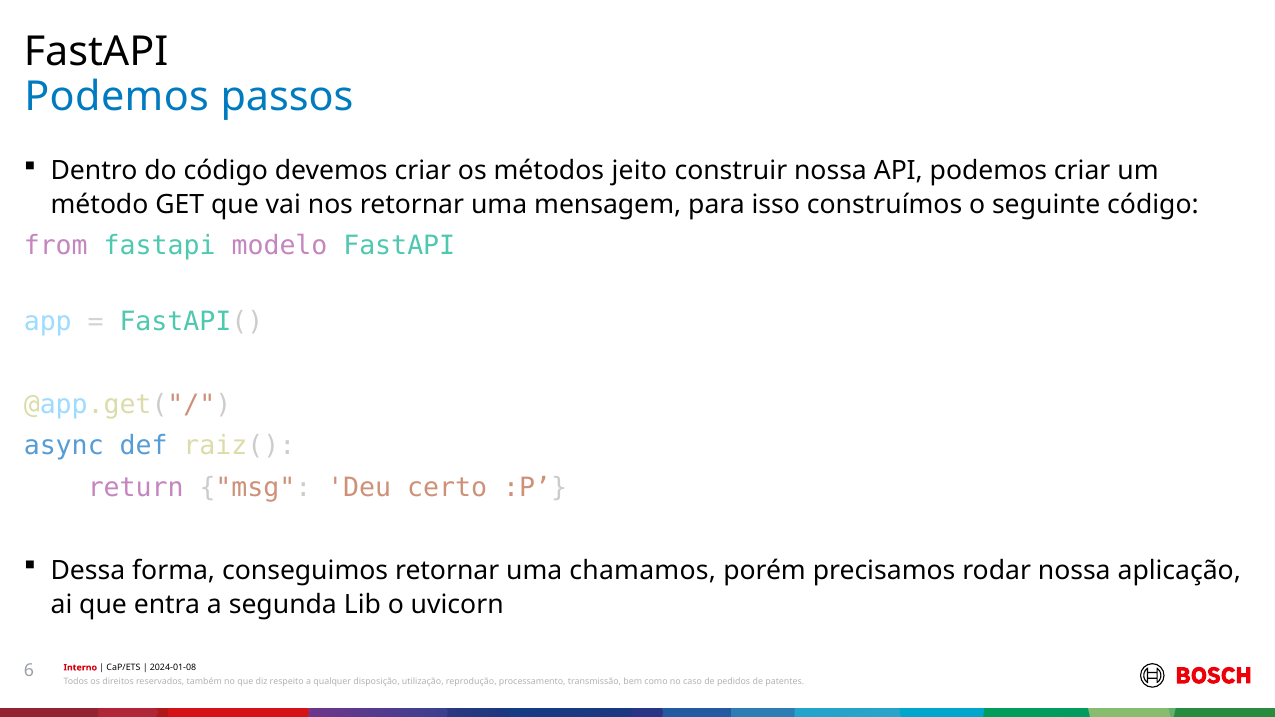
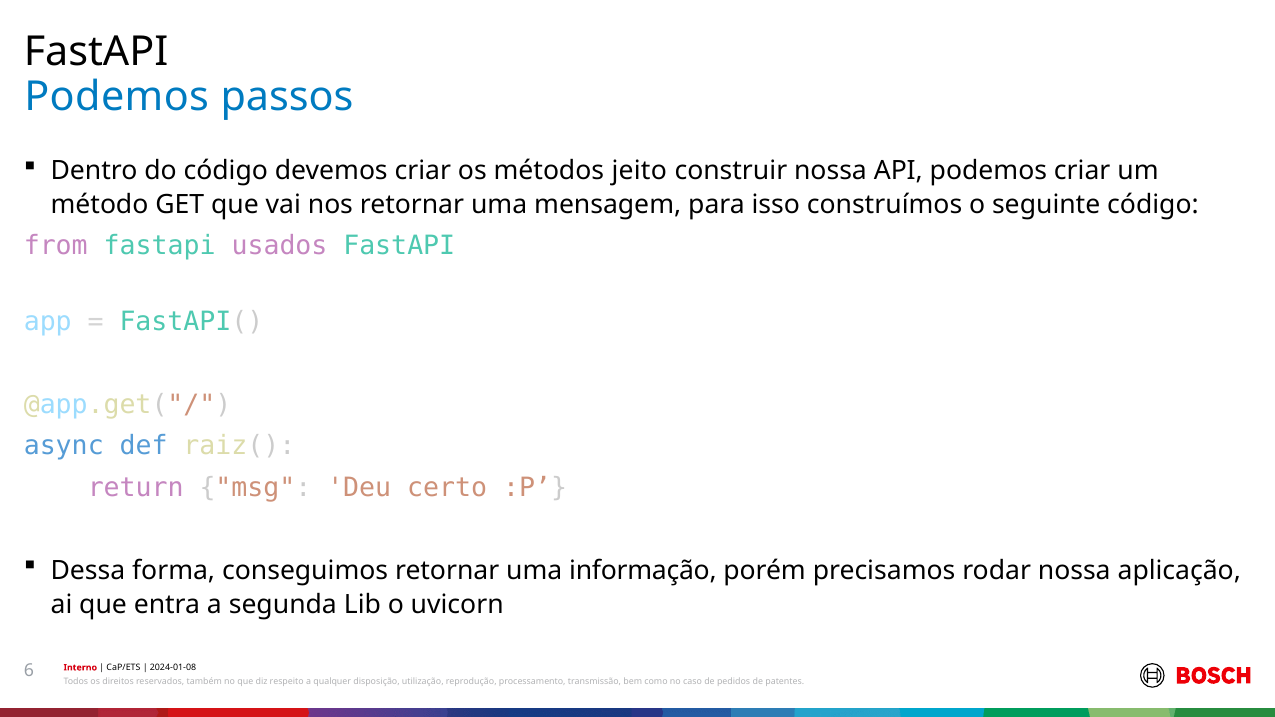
modelo: modelo -> usados
chamamos: chamamos -> informação
